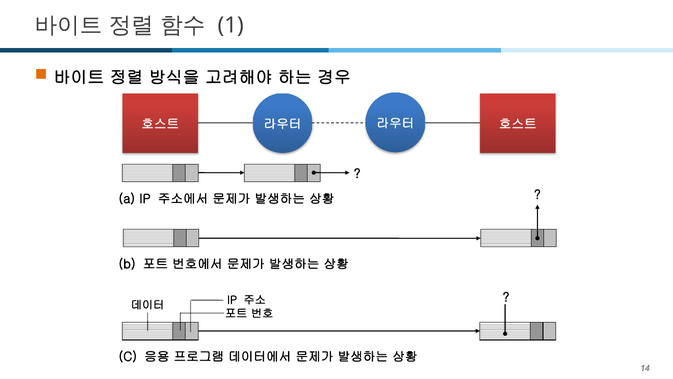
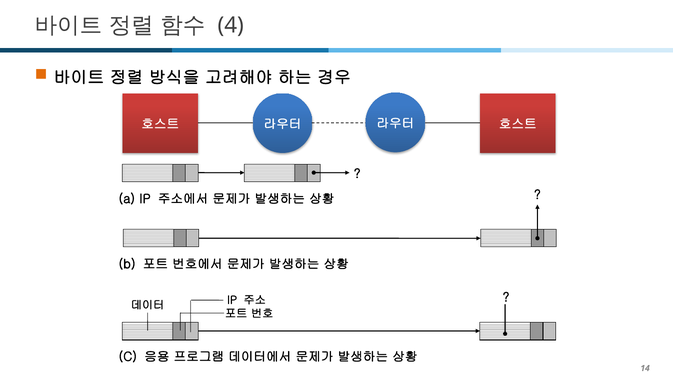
1: 1 -> 4
